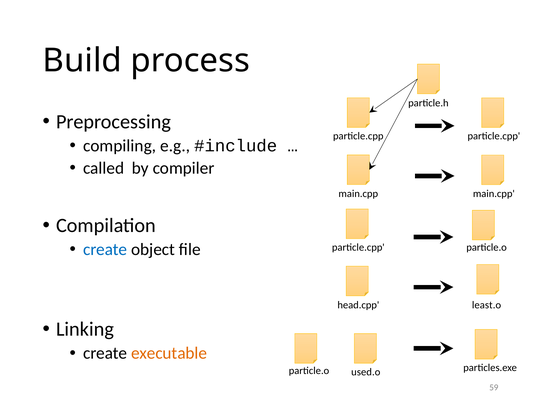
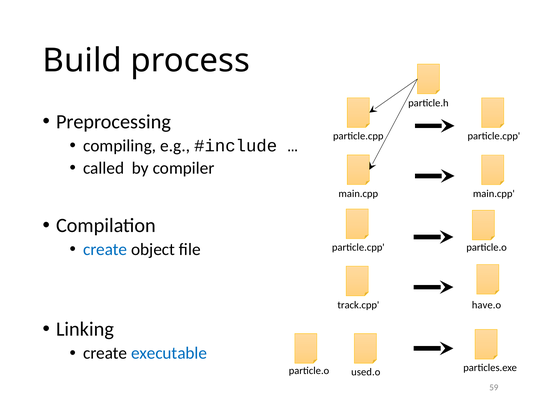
head.cpp: head.cpp -> track.cpp
least.o: least.o -> have.o
executable colour: orange -> blue
